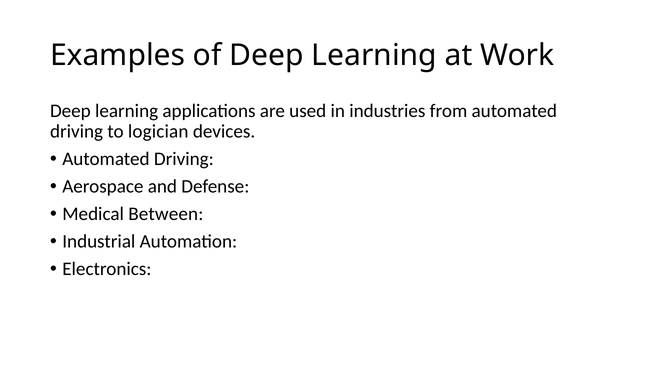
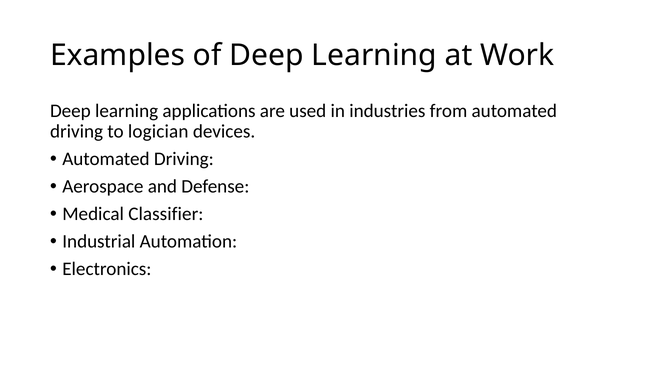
Between: Between -> Classifier
